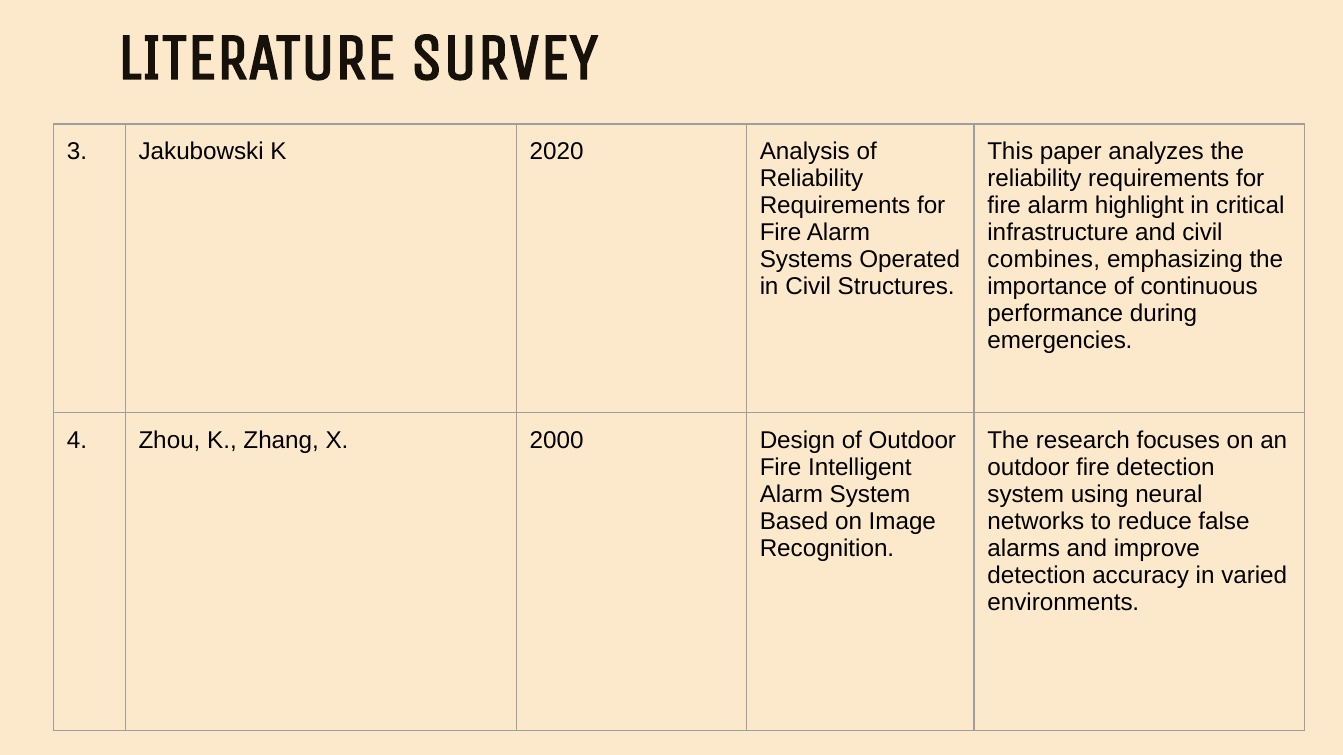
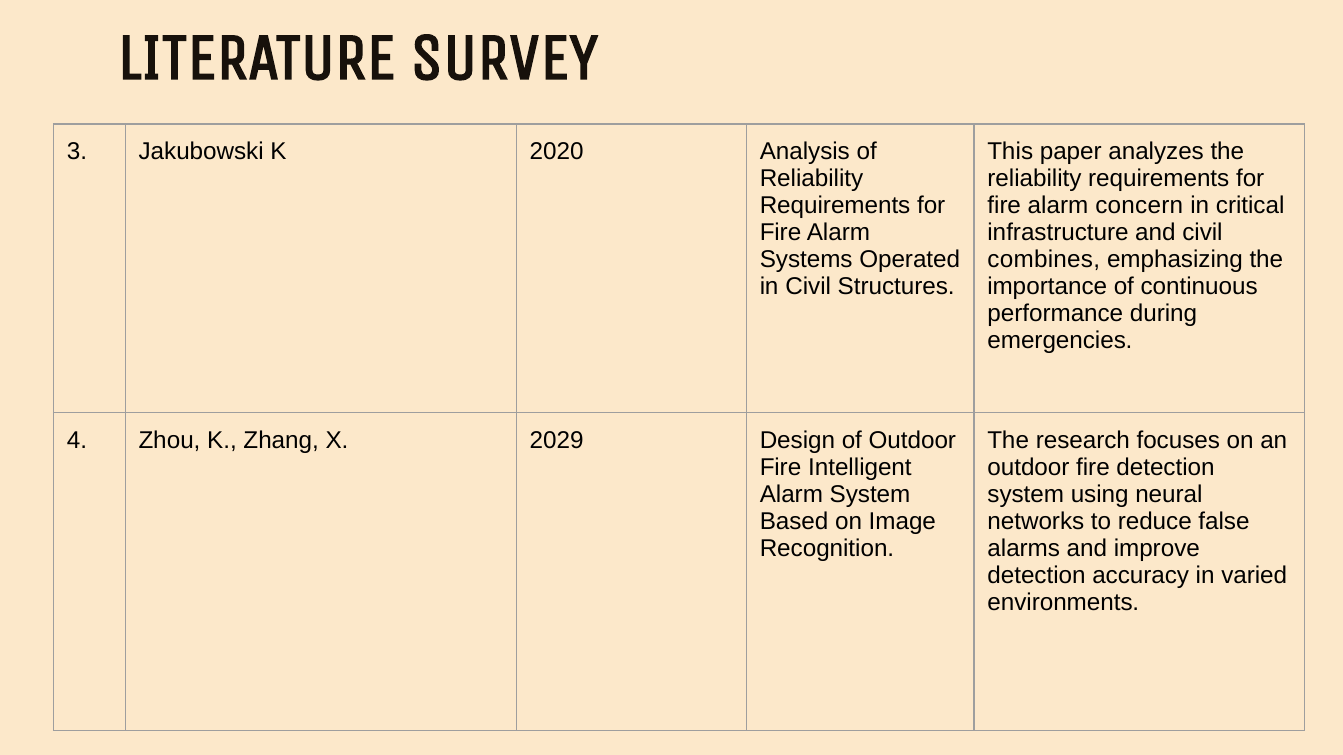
highlight: highlight -> concern
2000: 2000 -> 2029
